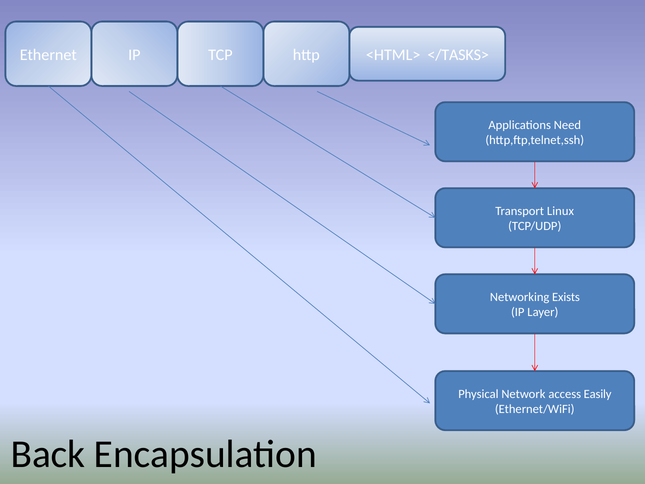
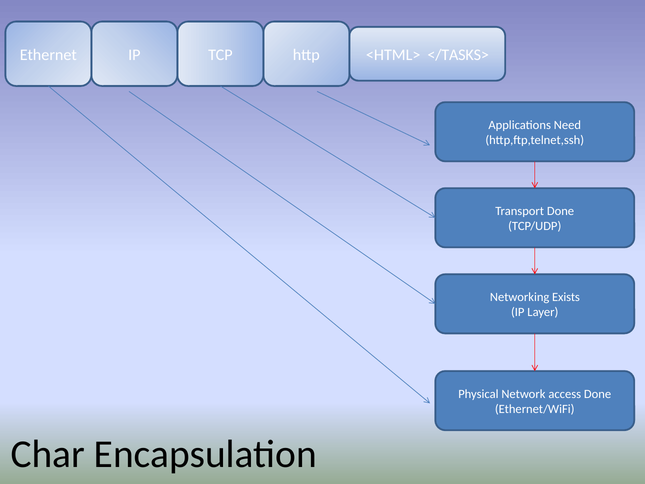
Transport Linux: Linux -> Done
access Easily: Easily -> Done
Back: Back -> Char
